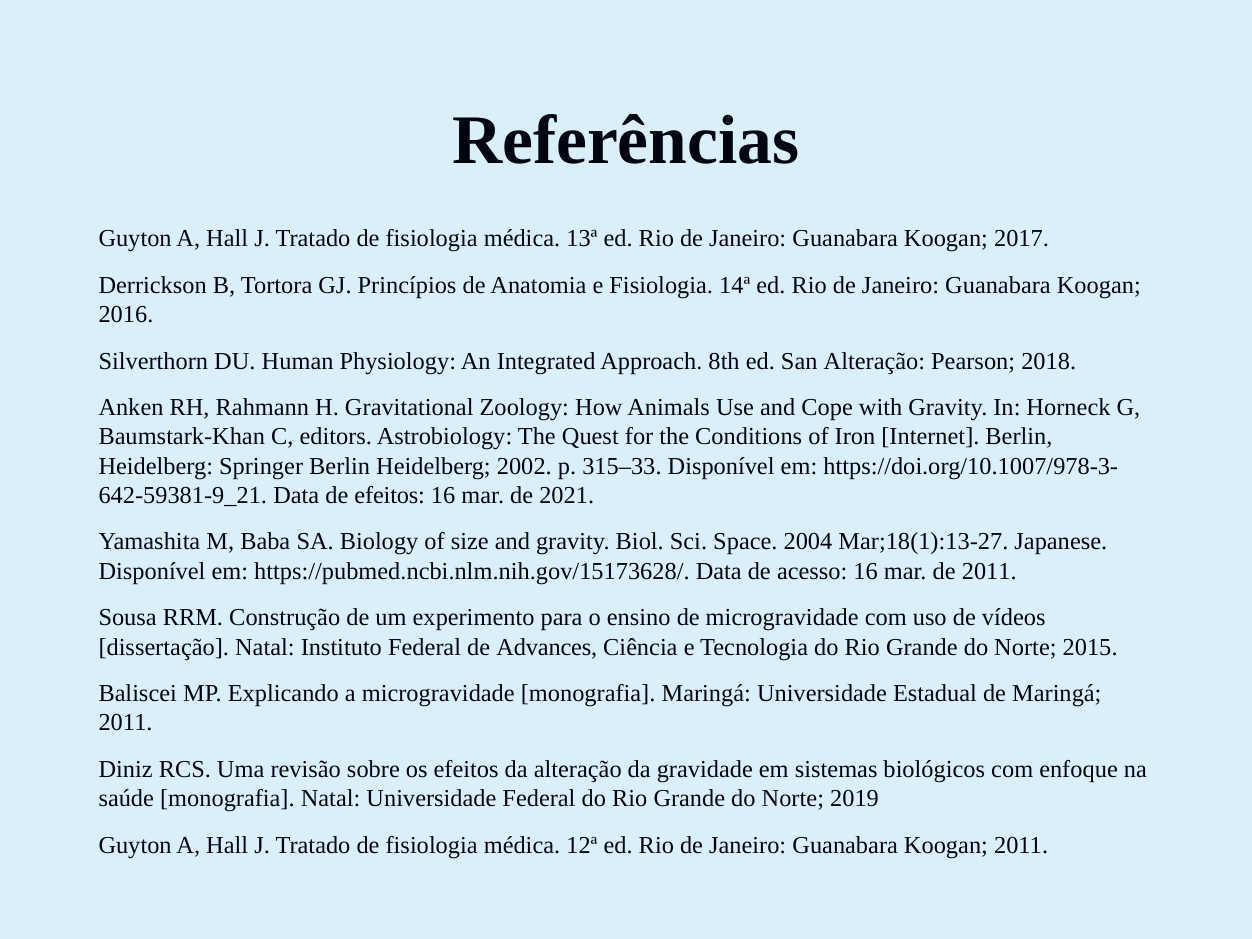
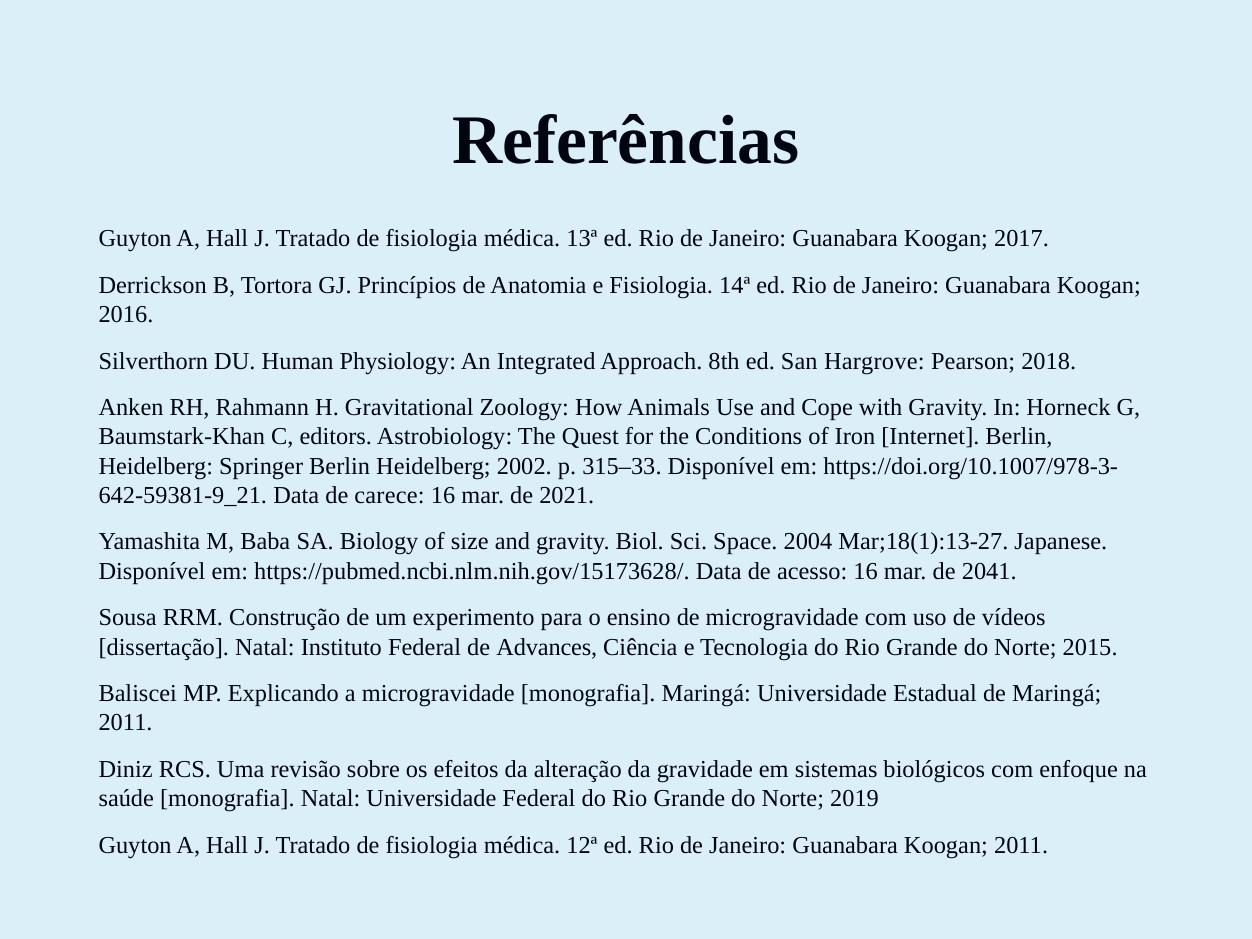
San Alteração: Alteração -> Hargrove
de efeitos: efeitos -> carece
de 2011: 2011 -> 2041
